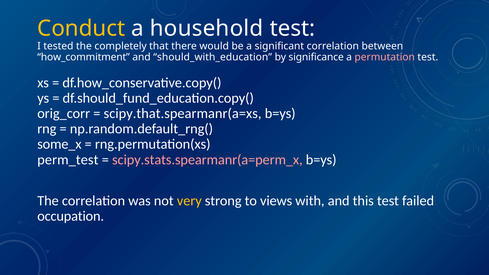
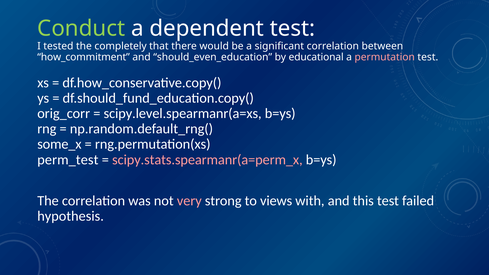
Conduct colour: yellow -> light green
household: household -> dependent
should_with_education: should_with_education -> should_even_education
significance: significance -> educational
scipy.that.spearmanr(a=xs: scipy.that.spearmanr(a=xs -> scipy.level.spearmanr(a=xs
very colour: yellow -> pink
occupation: occupation -> hypothesis
